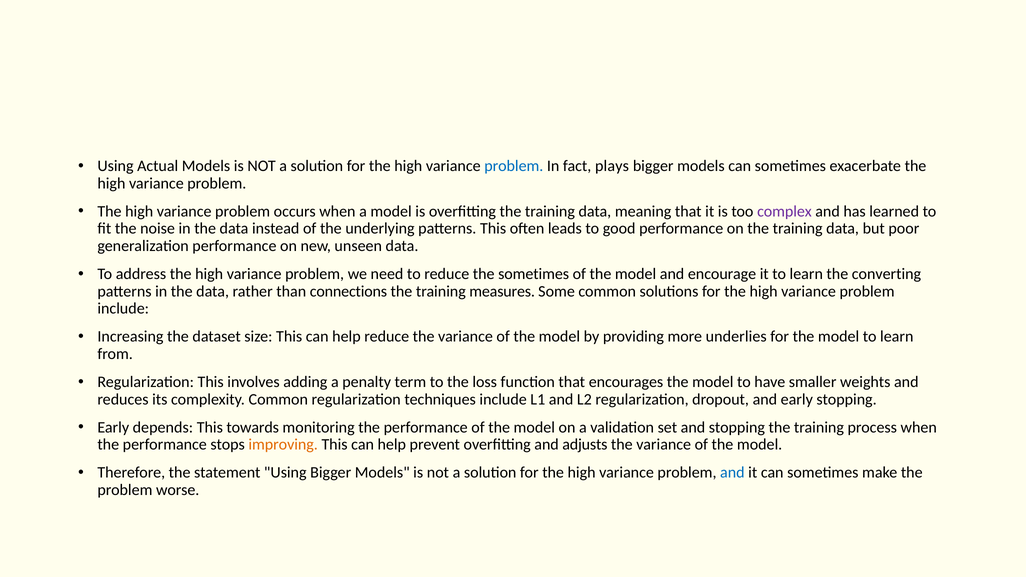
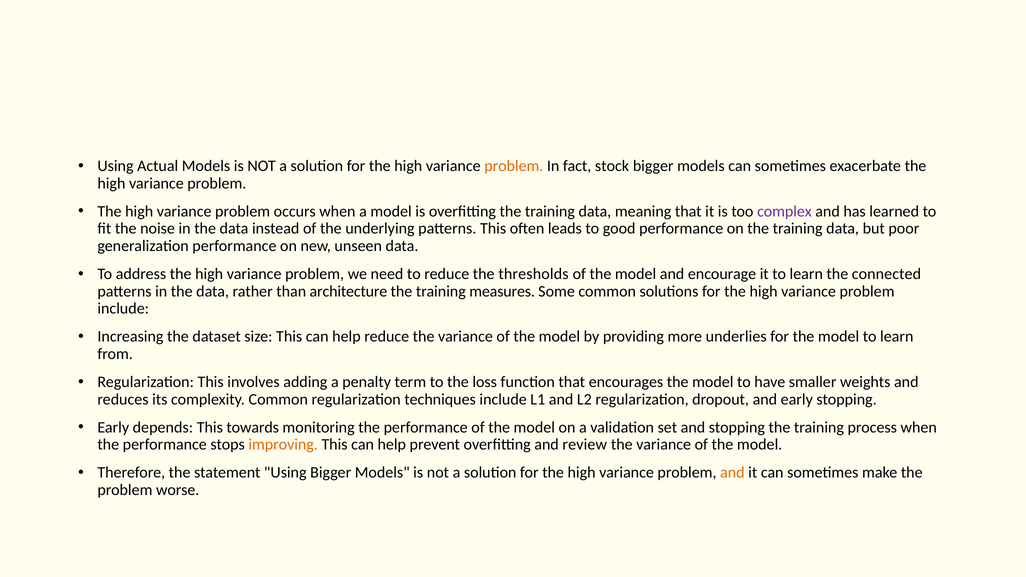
problem at (514, 166) colour: blue -> orange
plays: plays -> stock
the sometimes: sometimes -> thresholds
converting: converting -> connected
connections: connections -> architecture
adjusts: adjusts -> review
and at (732, 473) colour: blue -> orange
